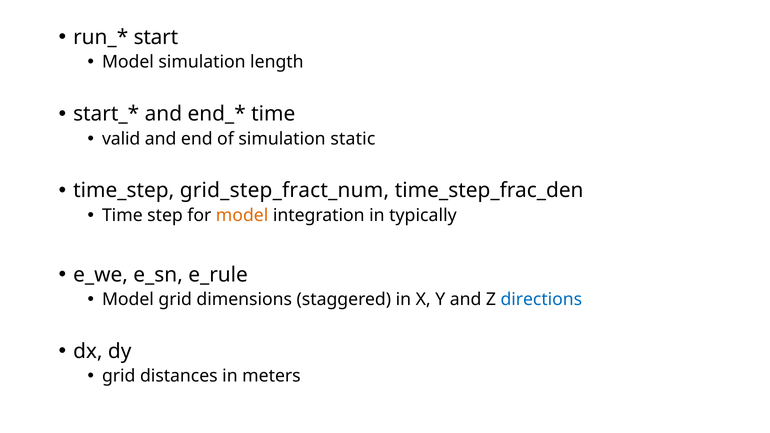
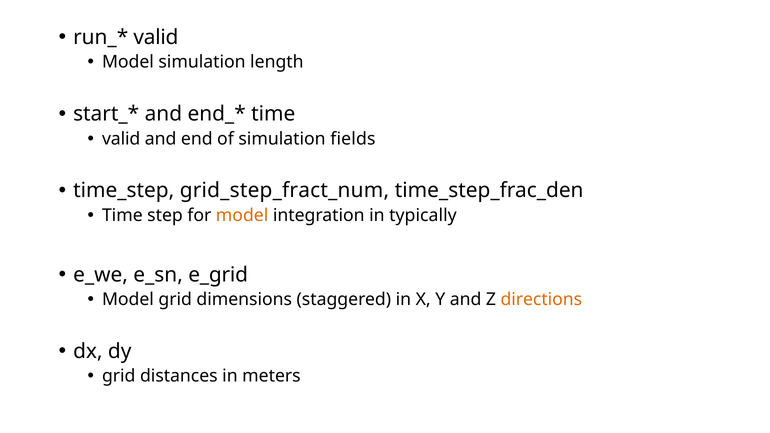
start at (156, 37): start -> valid
static: static -> fields
e_rule: e_rule -> e_grid
directions colour: blue -> orange
